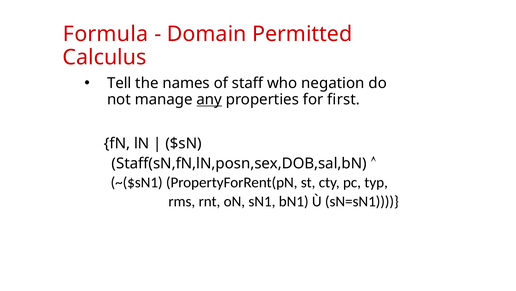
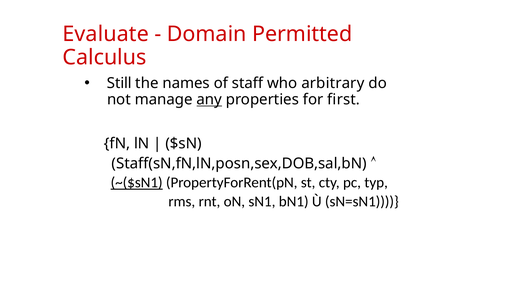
Formula: Formula -> Evaluate
Tell: Tell -> Still
negation: negation -> arbitrary
~($sN1 underline: none -> present
